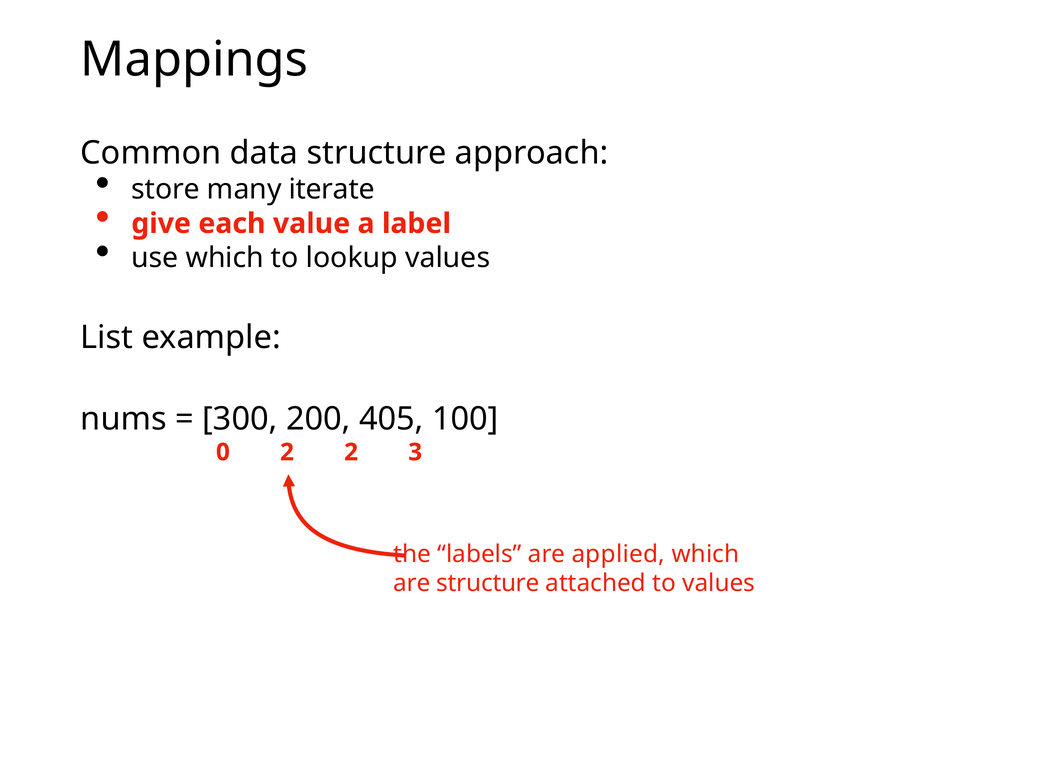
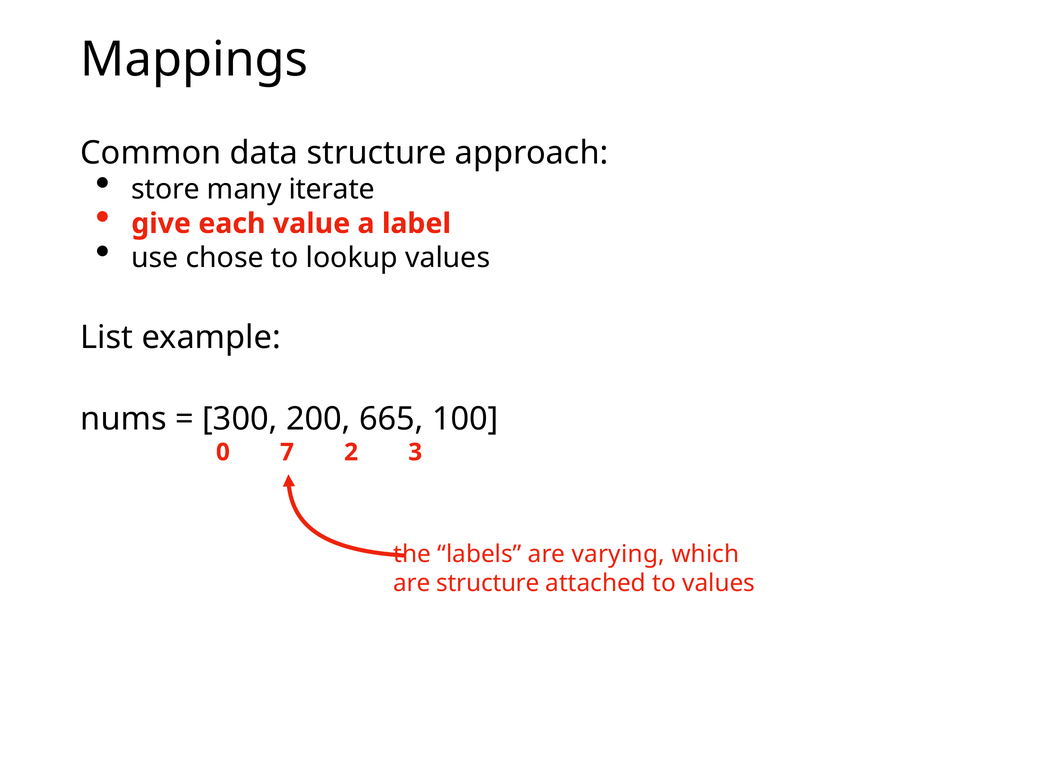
use which: which -> chose
405: 405 -> 665
0 2: 2 -> 7
applied: applied -> varying
